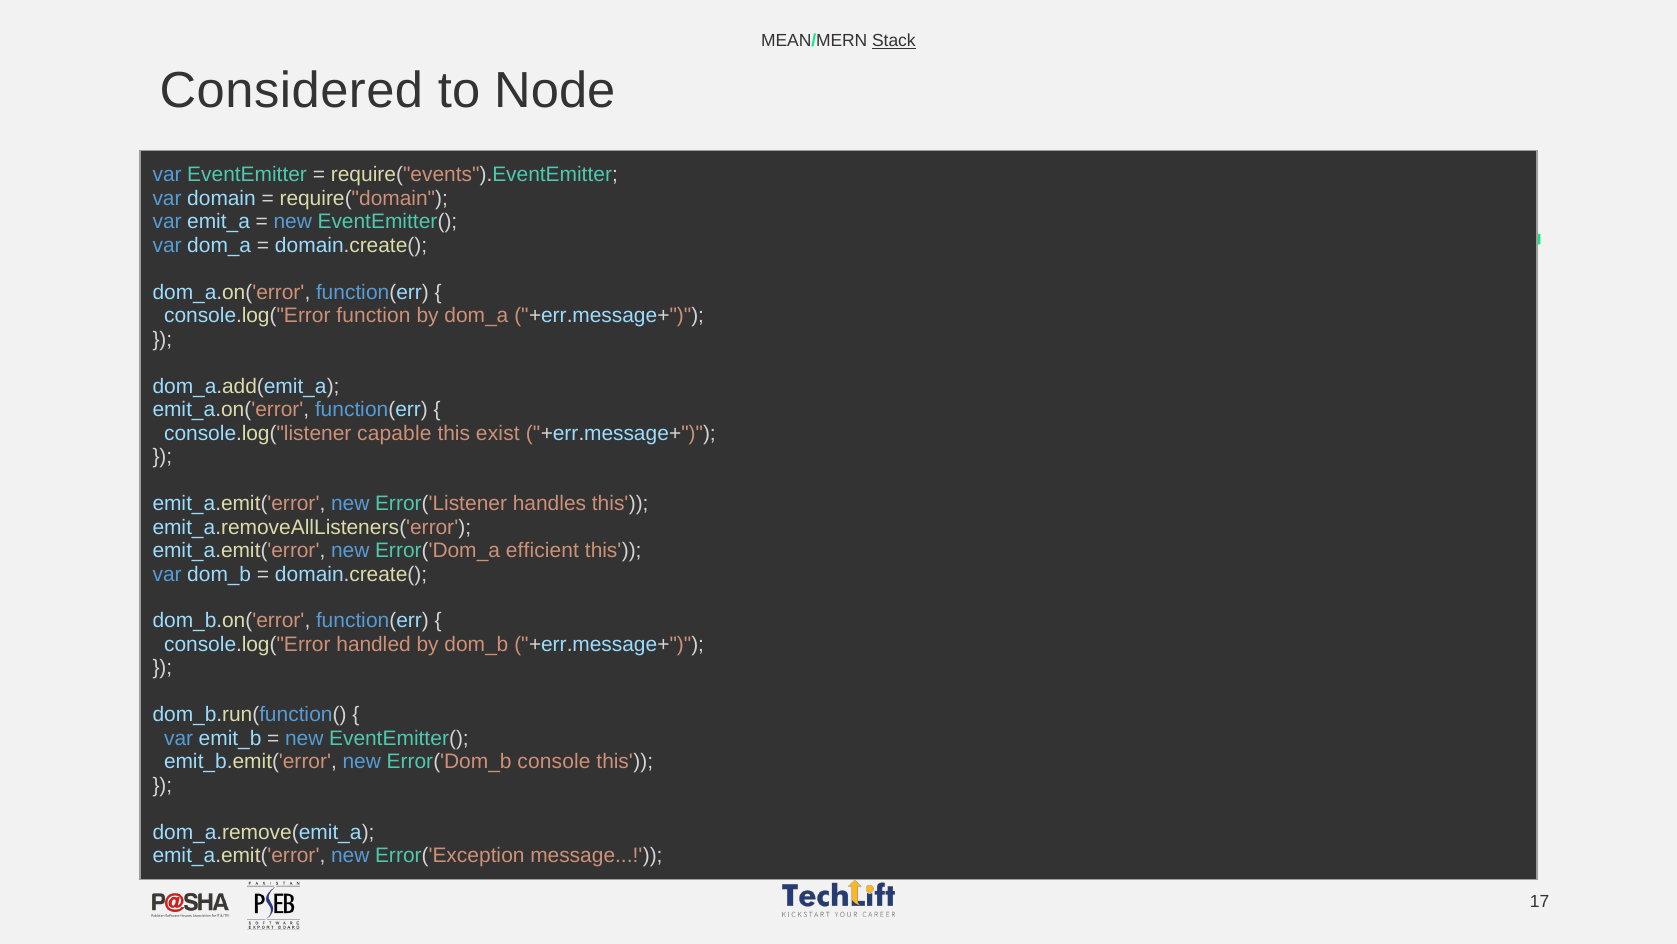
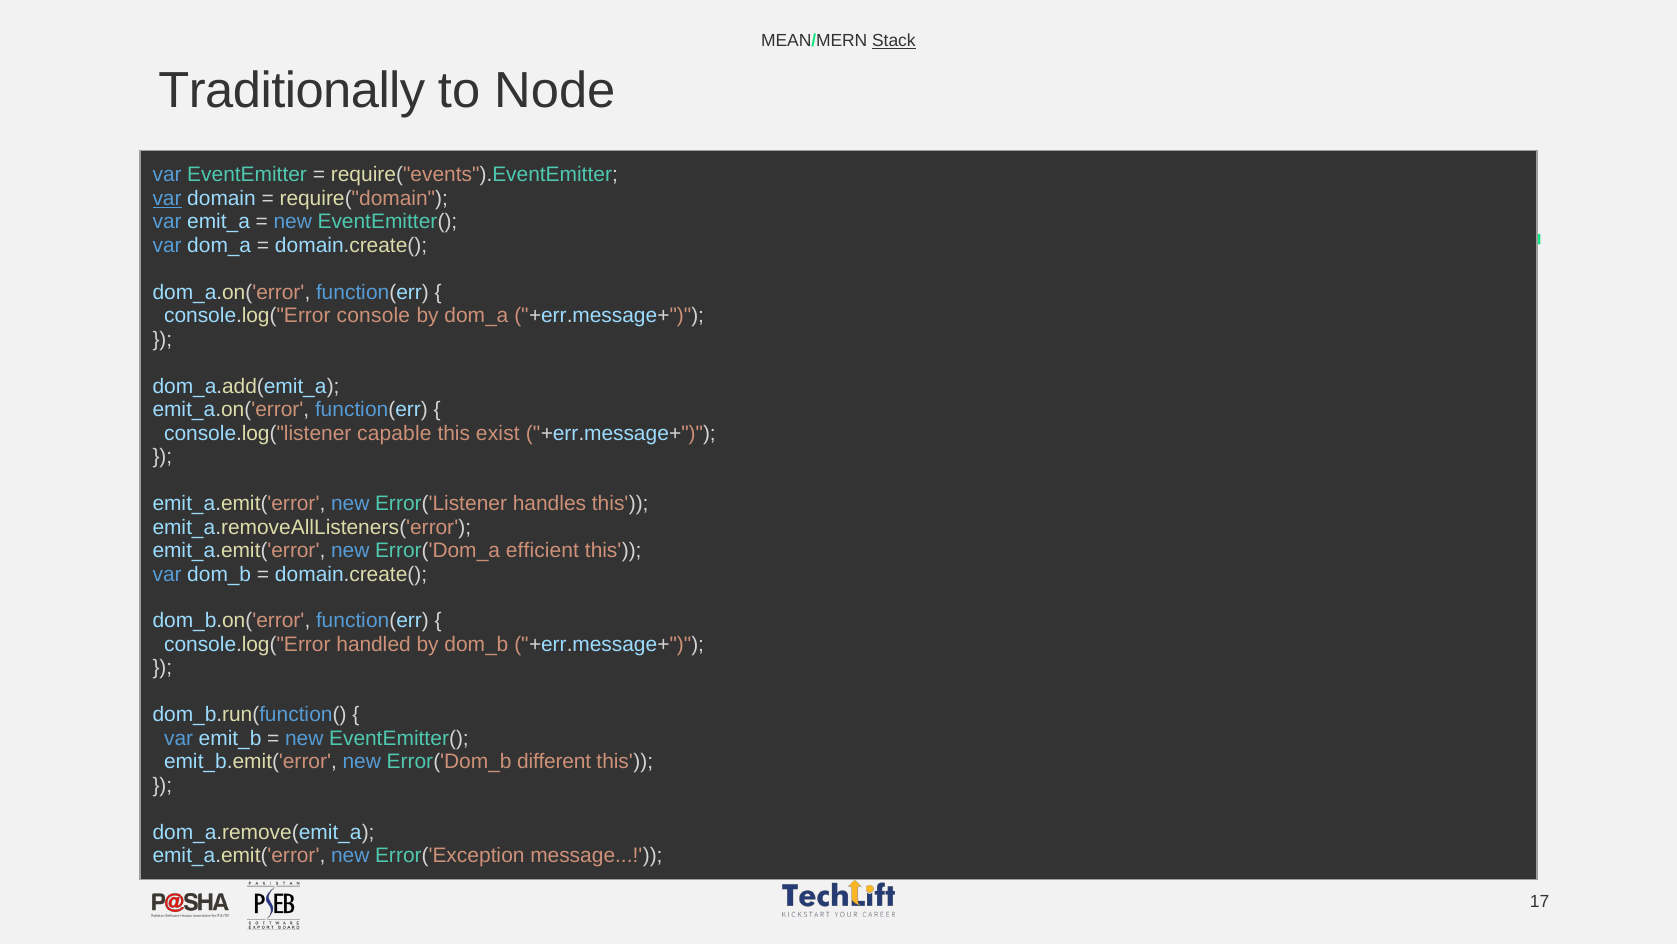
Considered: Considered -> Traditionally
var at (167, 198) underline: none -> present
function: function -> console
console: console -> different
